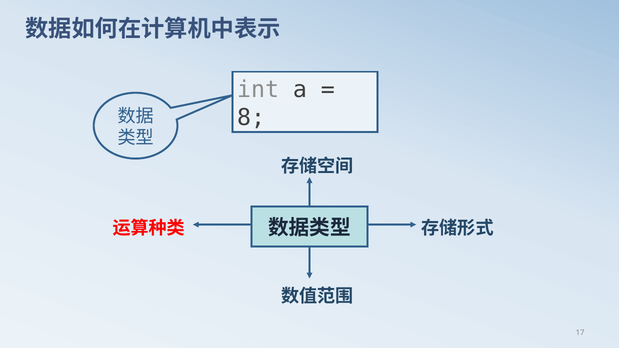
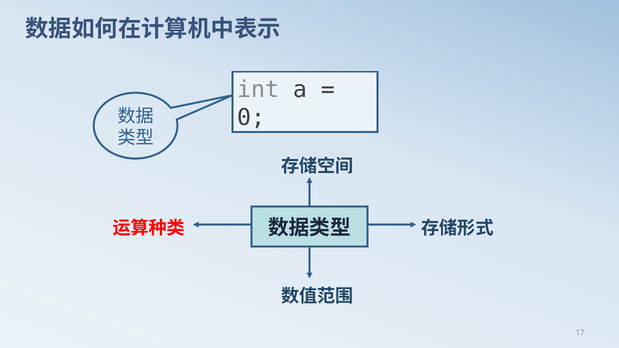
8: 8 -> 0
